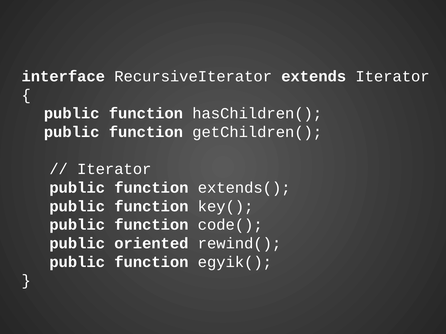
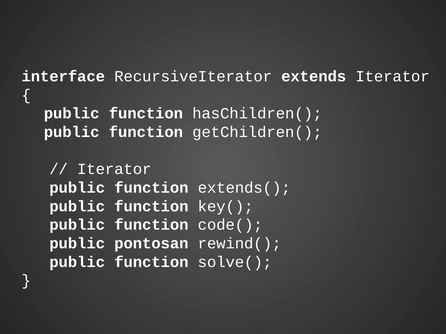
oriented: oriented -> pontosan
egyik(: egyik( -> solve(
